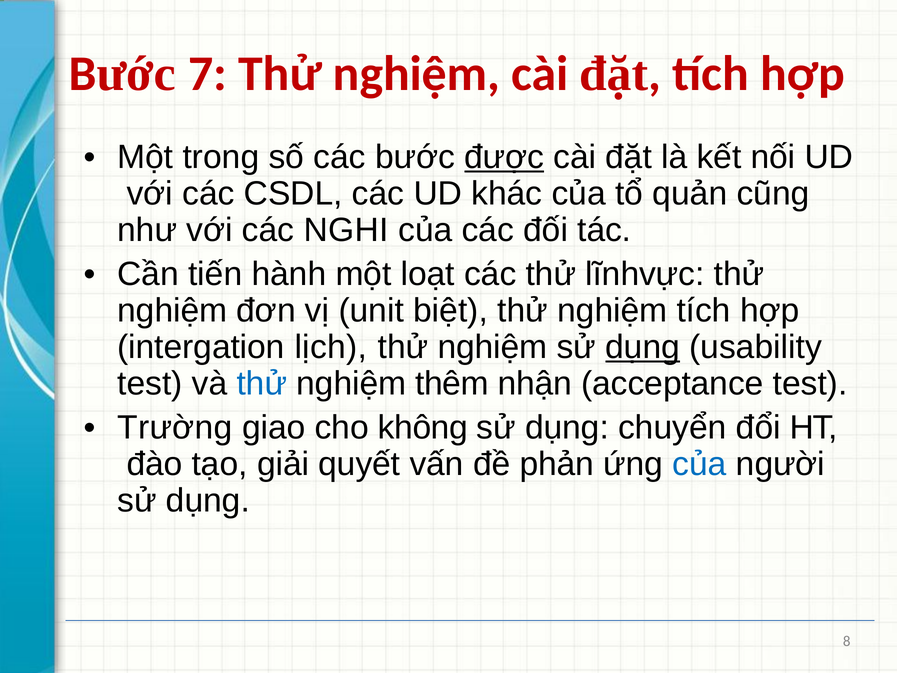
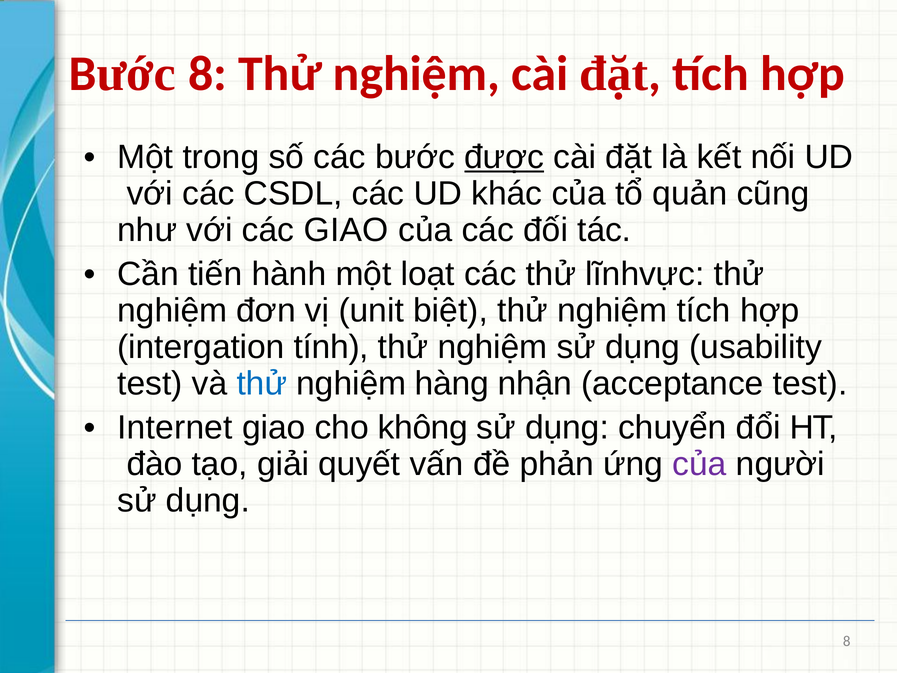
7 at (208, 74): 7 -> 8
các NGHI: NGHI -> GIAO
lịch: lịch -> tính
dụng at (643, 347) underline: present -> none
thêm: thêm -> hàng
Trường: Trường -> Internet
của at (700, 464) colour: blue -> purple
